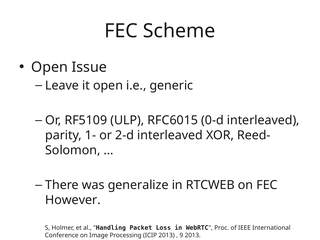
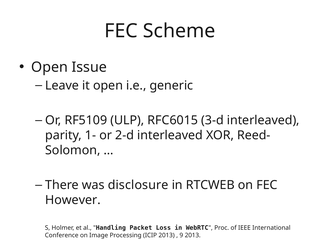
0-d: 0-d -> 3-d
generalize: generalize -> disclosure
